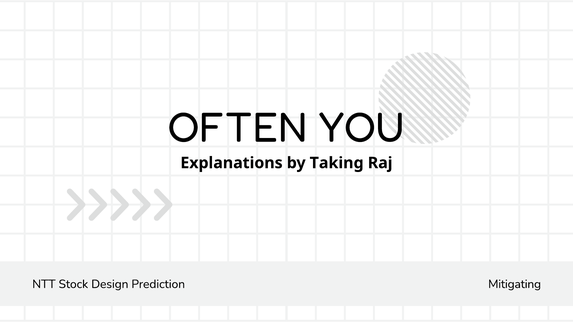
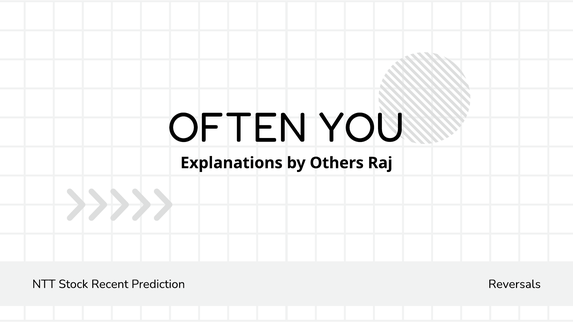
Taking: Taking -> Others
Design: Design -> Recent
Mitigating: Mitigating -> Reversals
